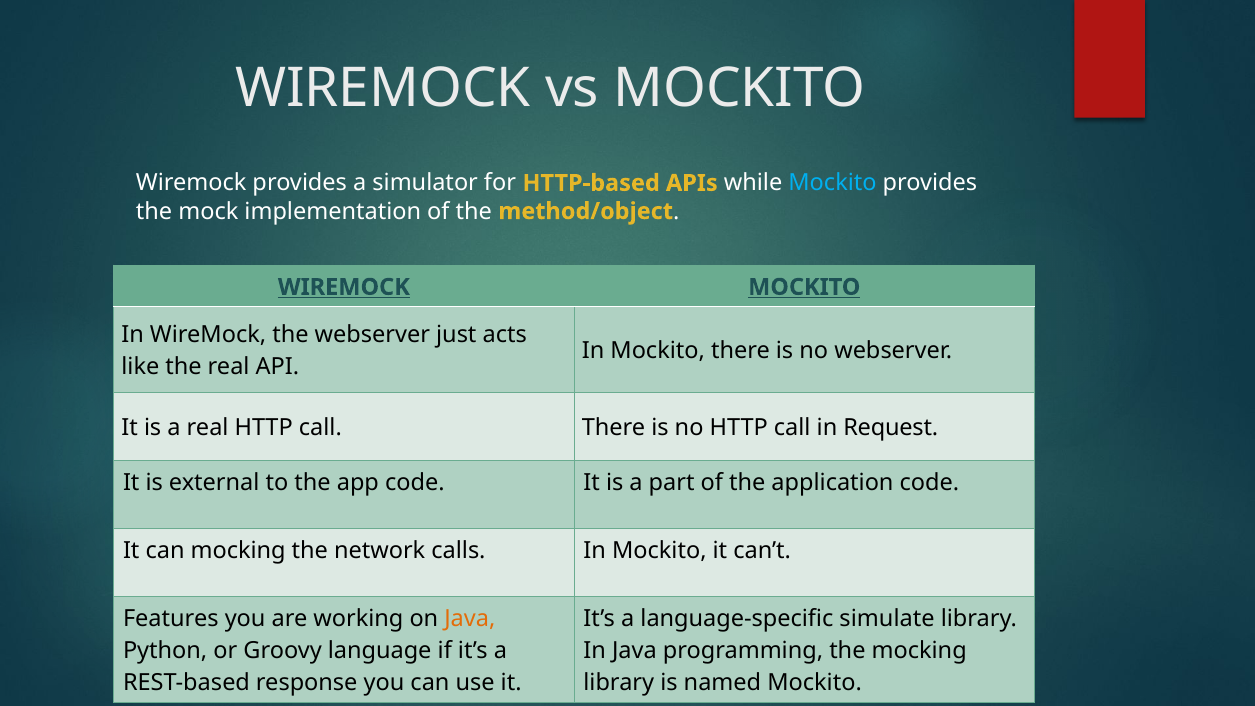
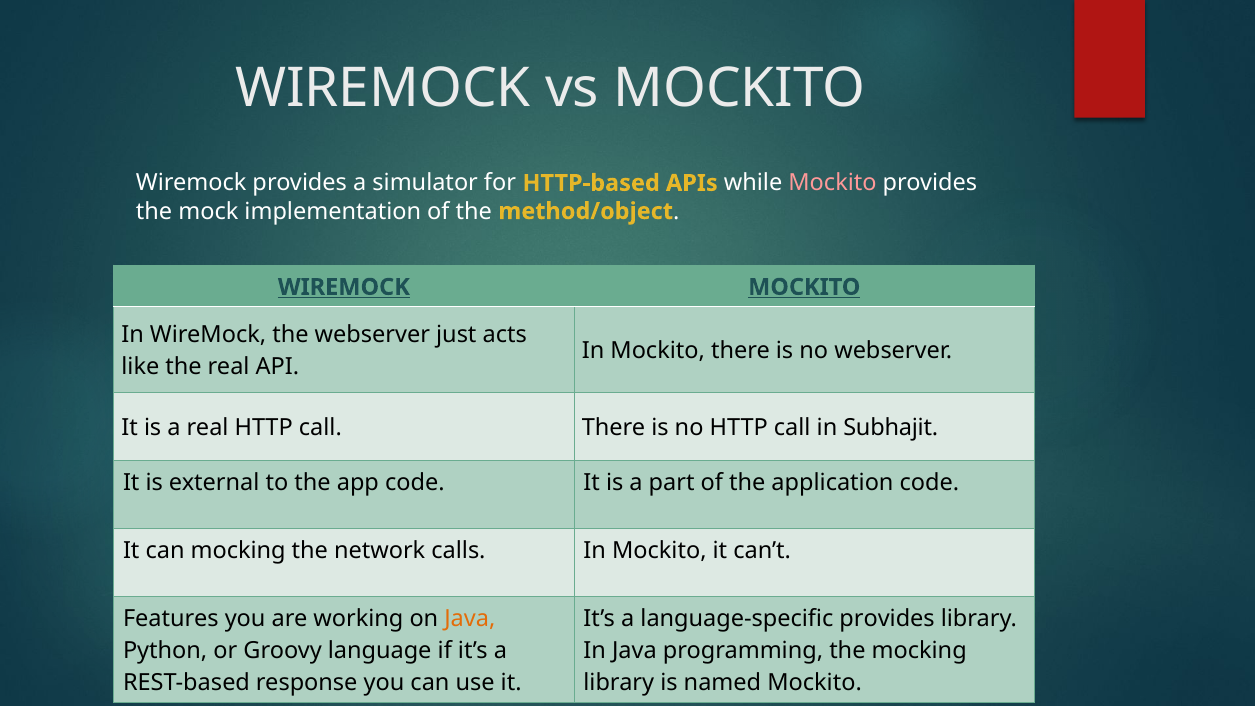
Mockito at (833, 183) colour: light blue -> pink
Request: Request -> Subhajit
language-specific simulate: simulate -> provides
